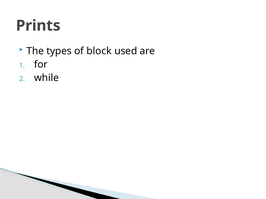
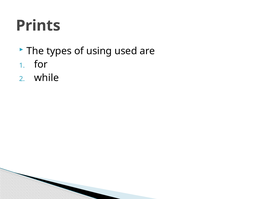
block: block -> using
